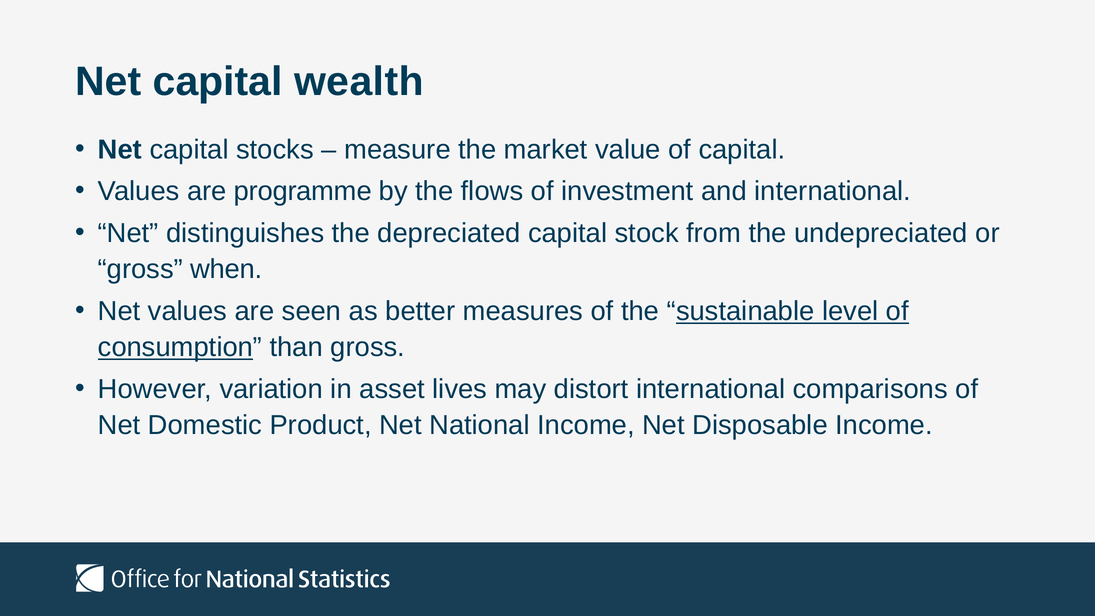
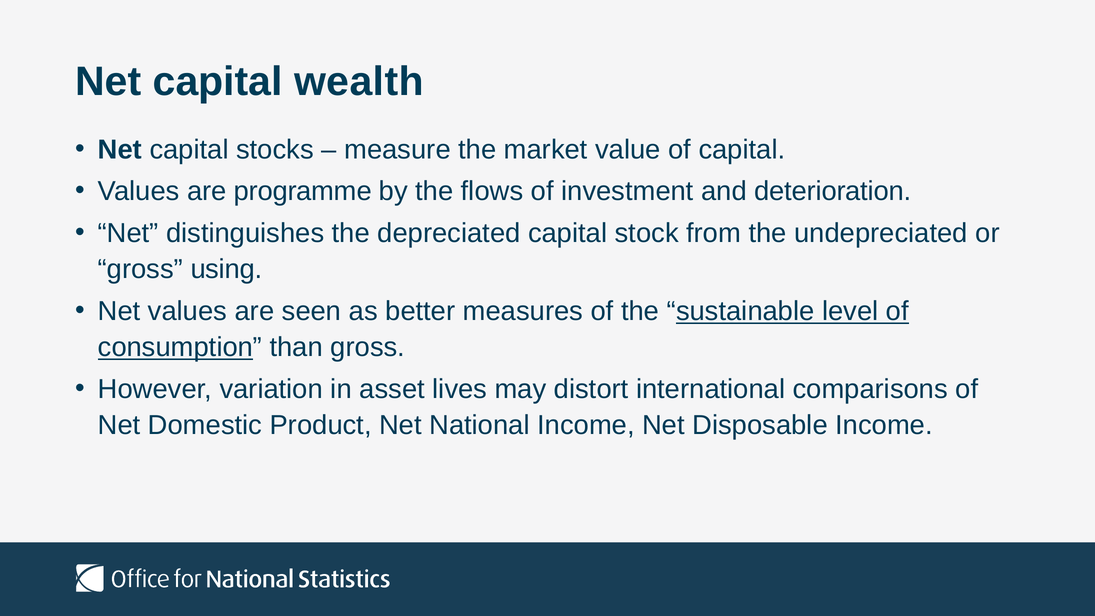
and international: international -> deterioration
when: when -> using
